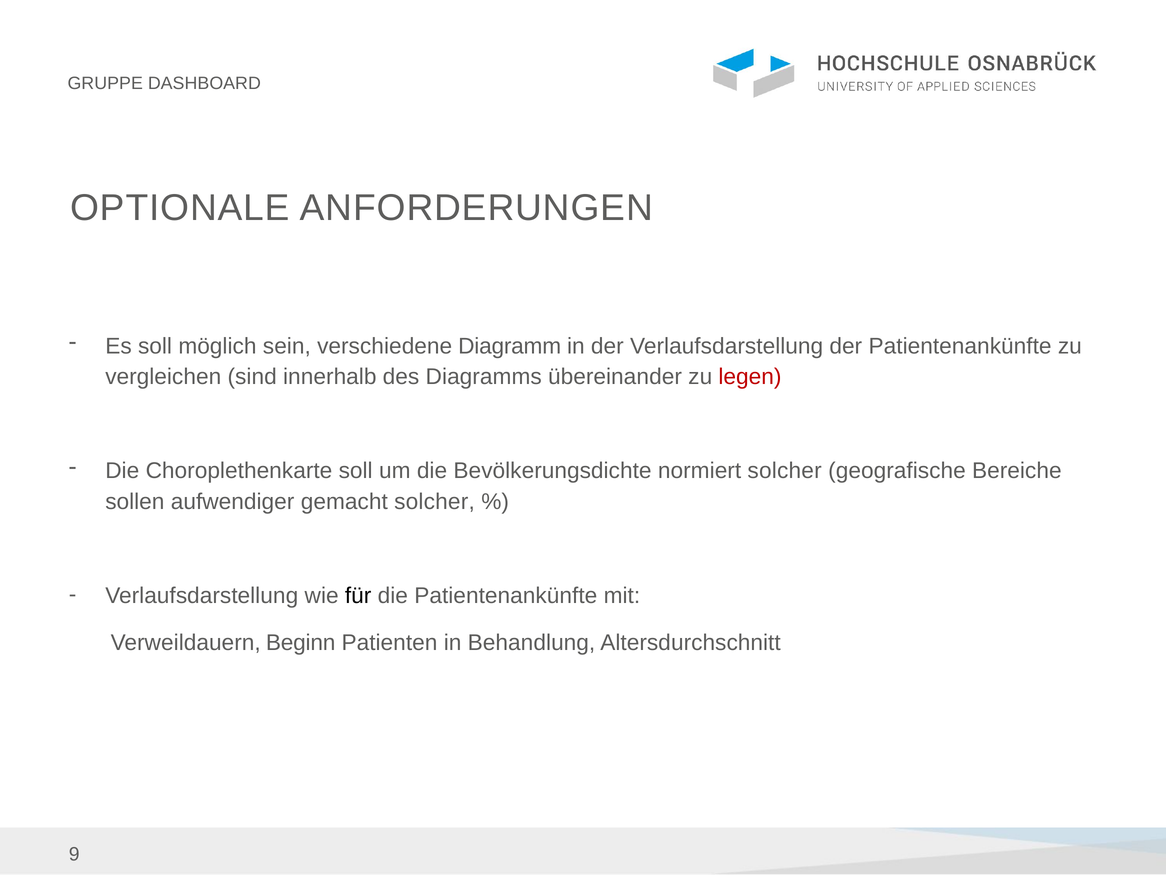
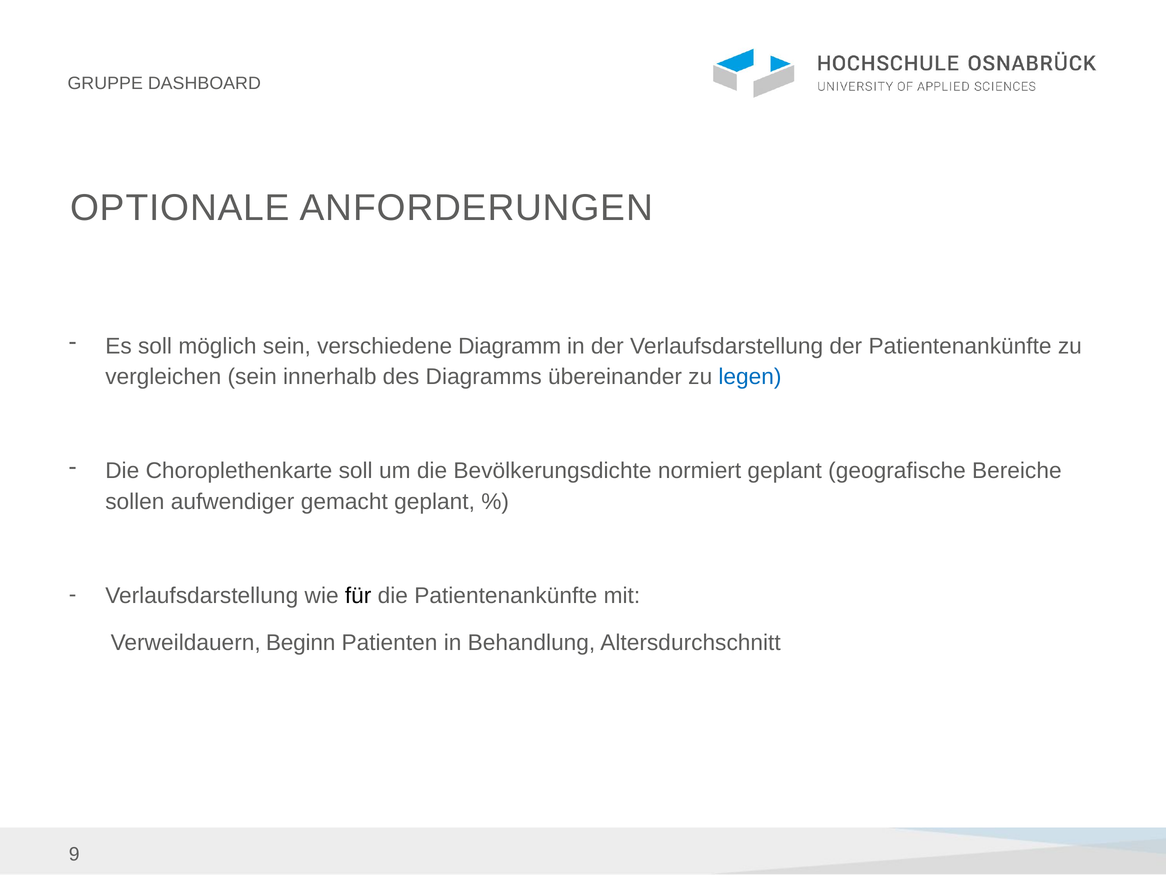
vergleichen sind: sind -> sein
legen colour: red -> blue
normiert solcher: solcher -> geplant
gemacht solcher: solcher -> geplant
